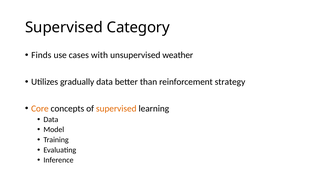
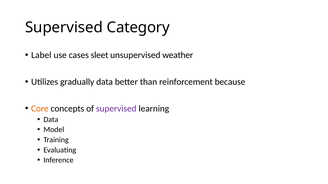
Finds: Finds -> Label
with: with -> sleet
strategy: strategy -> because
supervised at (116, 109) colour: orange -> purple
